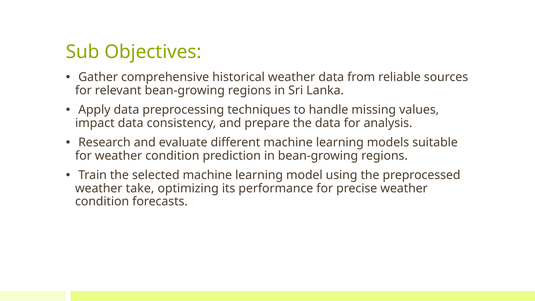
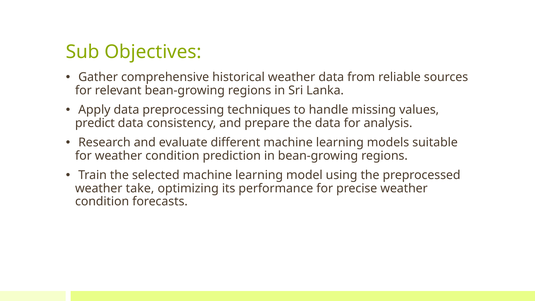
impact: impact -> predict
